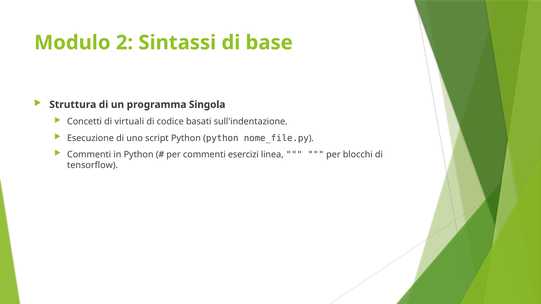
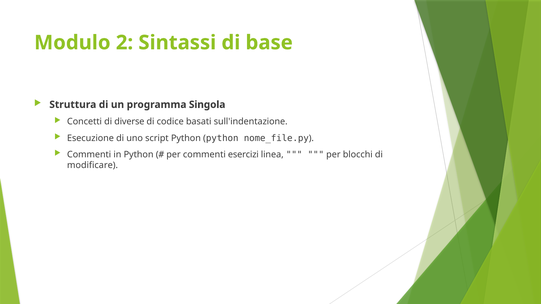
virtuali: virtuali -> diverse
tensorflow: tensorflow -> modificare
